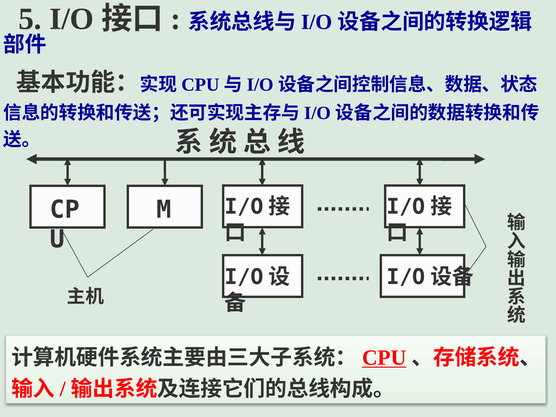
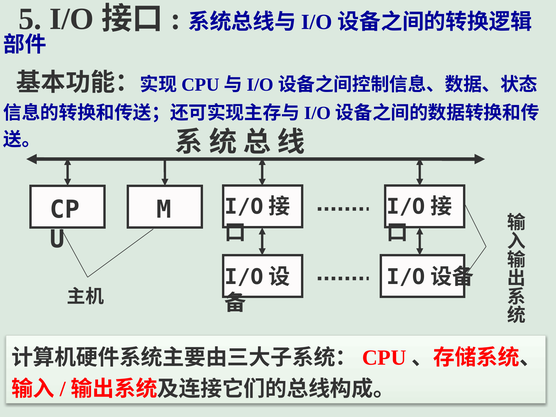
CPU underline: present -> none
